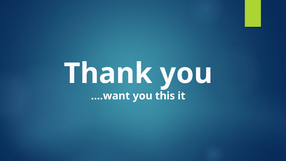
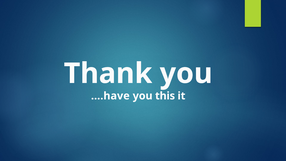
….want: ….want -> ….have
